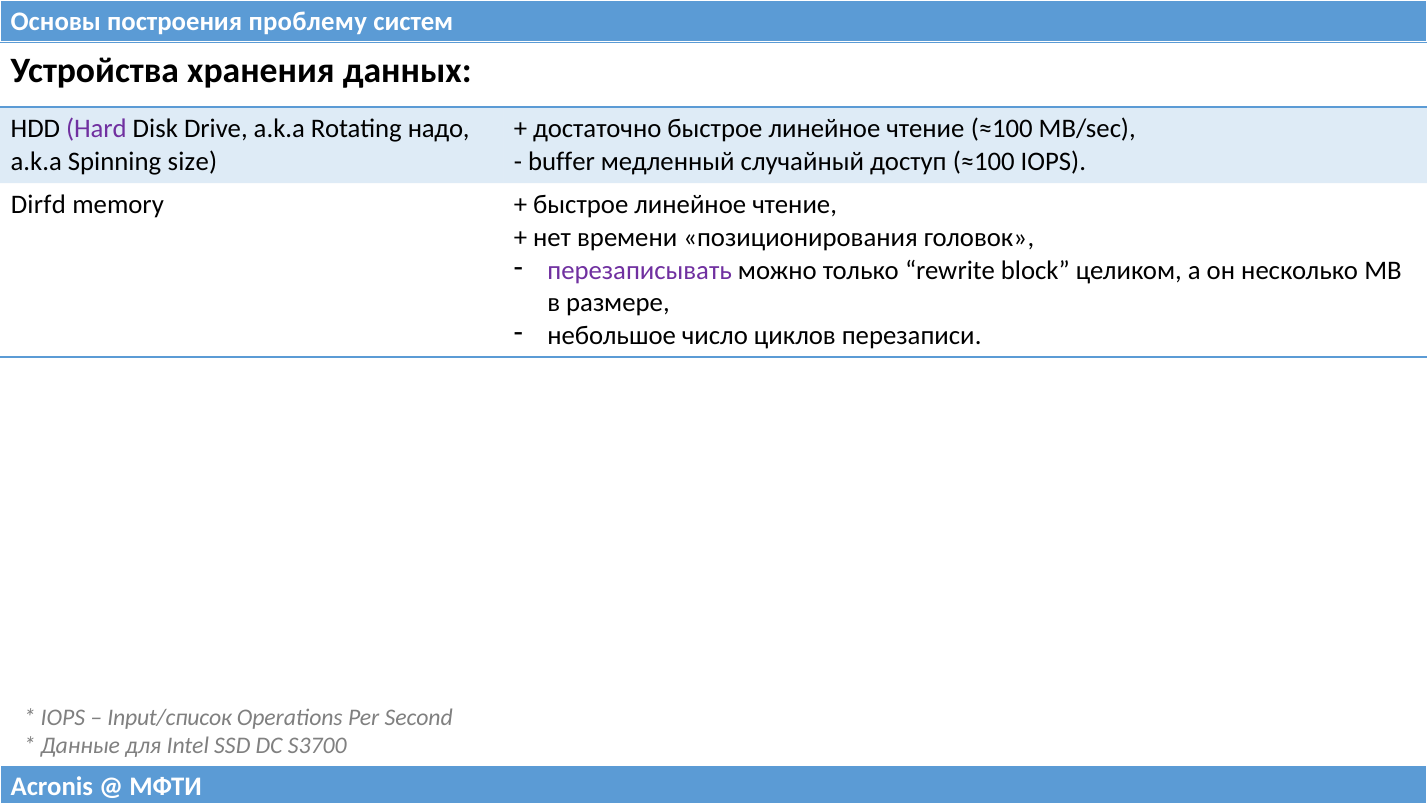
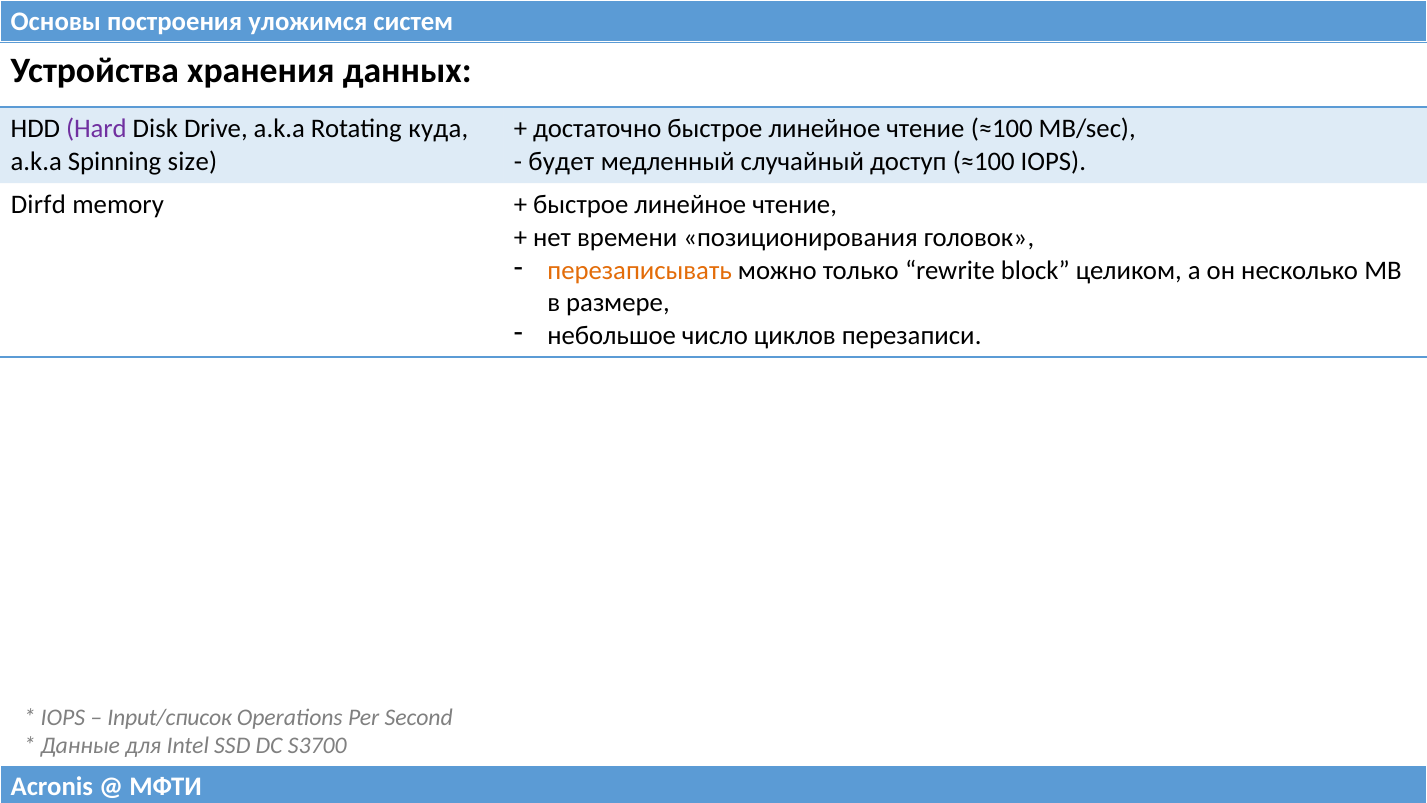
проблему: проблему -> уложимся
надо: надо -> куда
buffer: buffer -> будет
перезаписывать colour: purple -> orange
